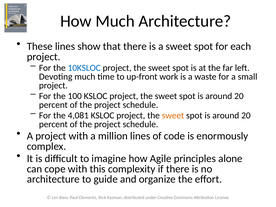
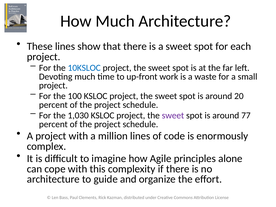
4,081: 4,081 -> 1,030
sweet at (173, 115) colour: orange -> purple
20 at (246, 115): 20 -> 77
